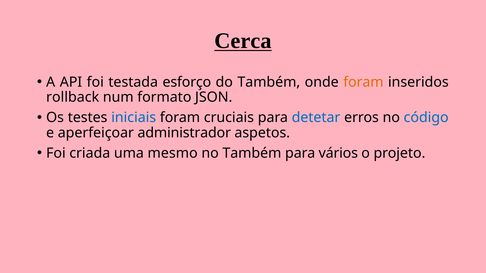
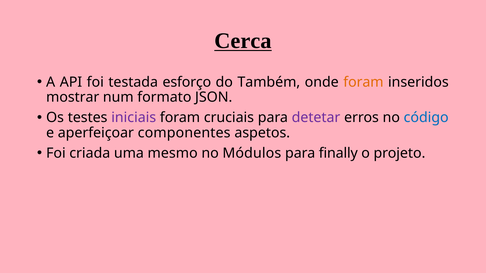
rollback: rollback -> mostrar
iniciais colour: blue -> purple
detetar colour: blue -> purple
administrador: administrador -> componentes
no Também: Também -> Módulos
vários: vários -> finally
